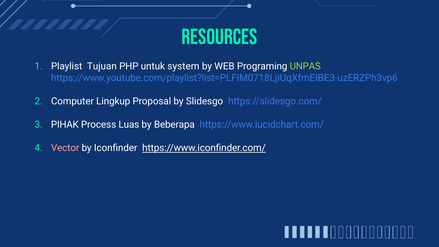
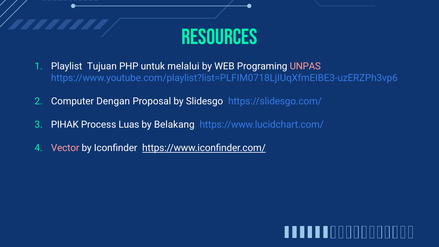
system: system -> melalui
UNPAS colour: light green -> pink
Lingkup: Lingkup -> Dengan
Beberapa: Beberapa -> Belakang
